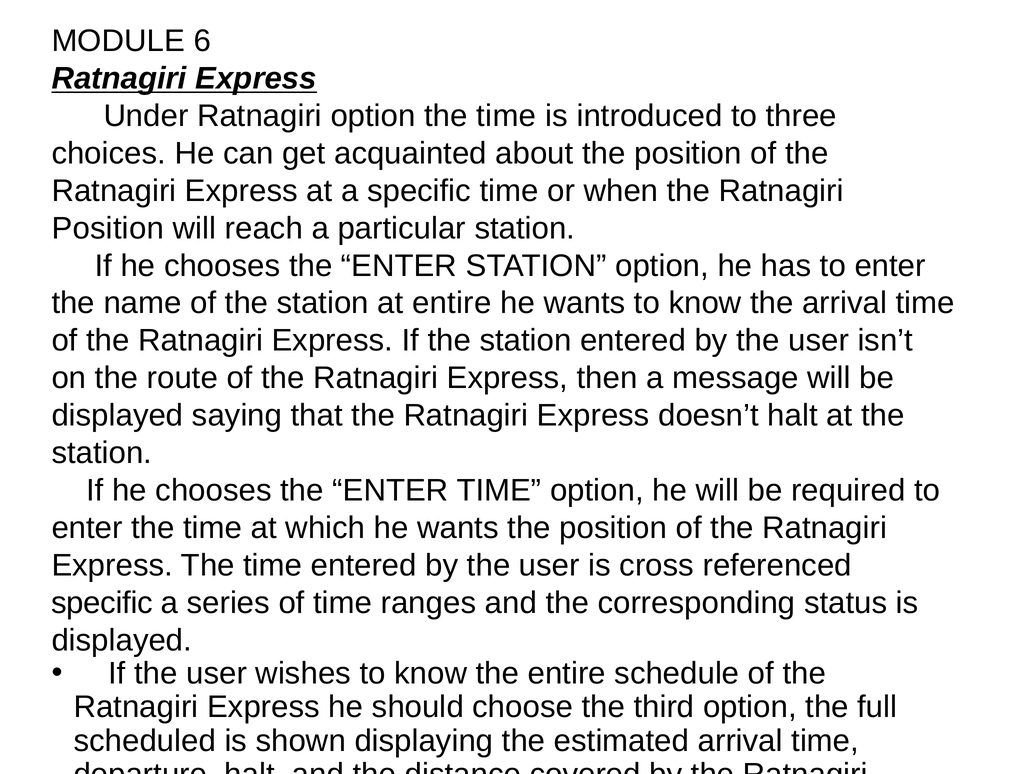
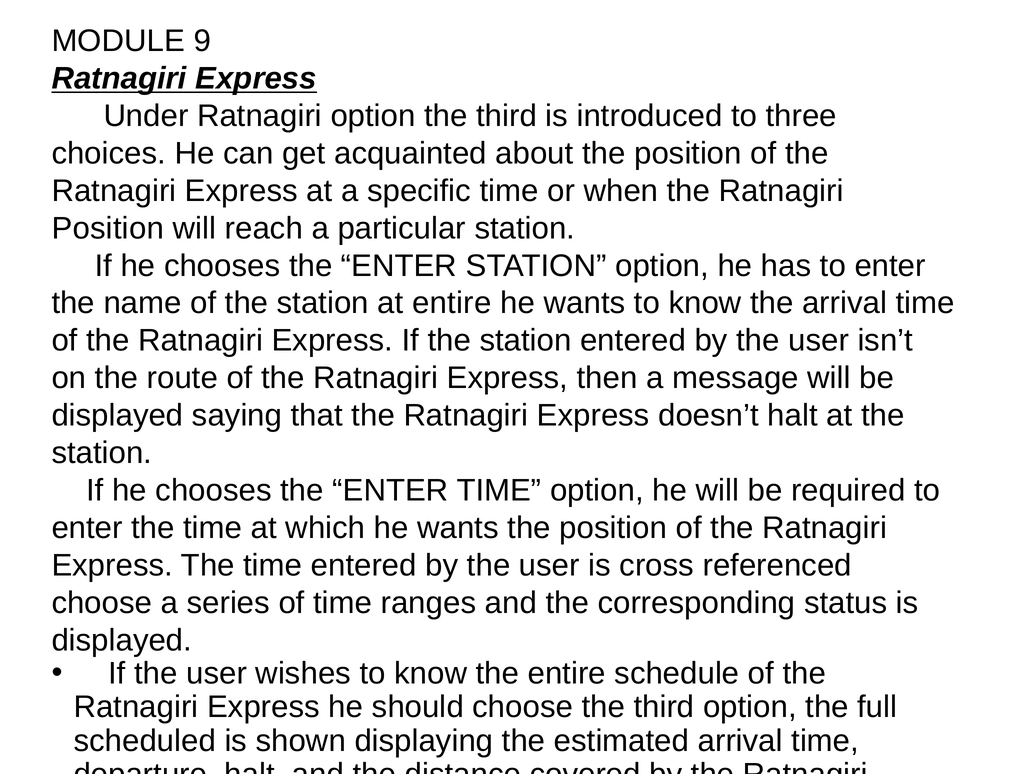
6: 6 -> 9
option the time: time -> third
specific at (102, 603): specific -> choose
